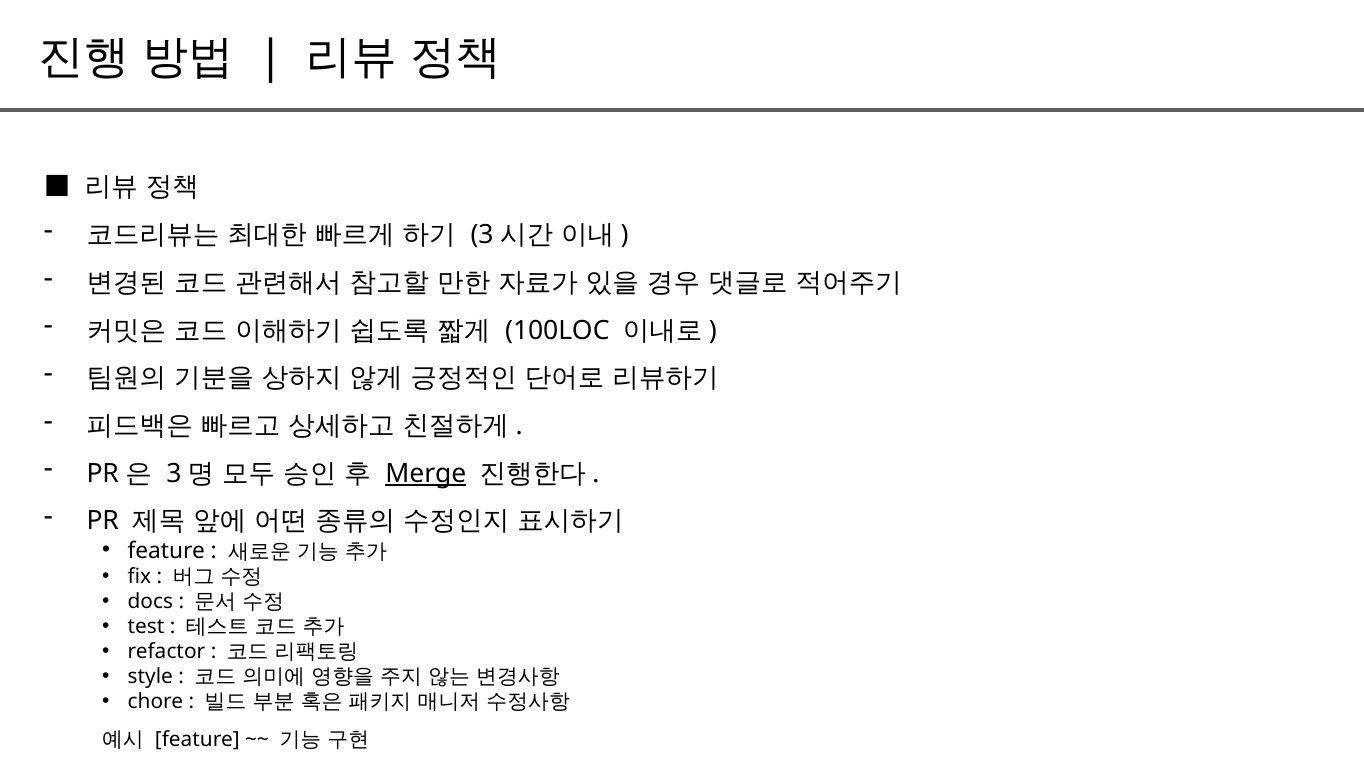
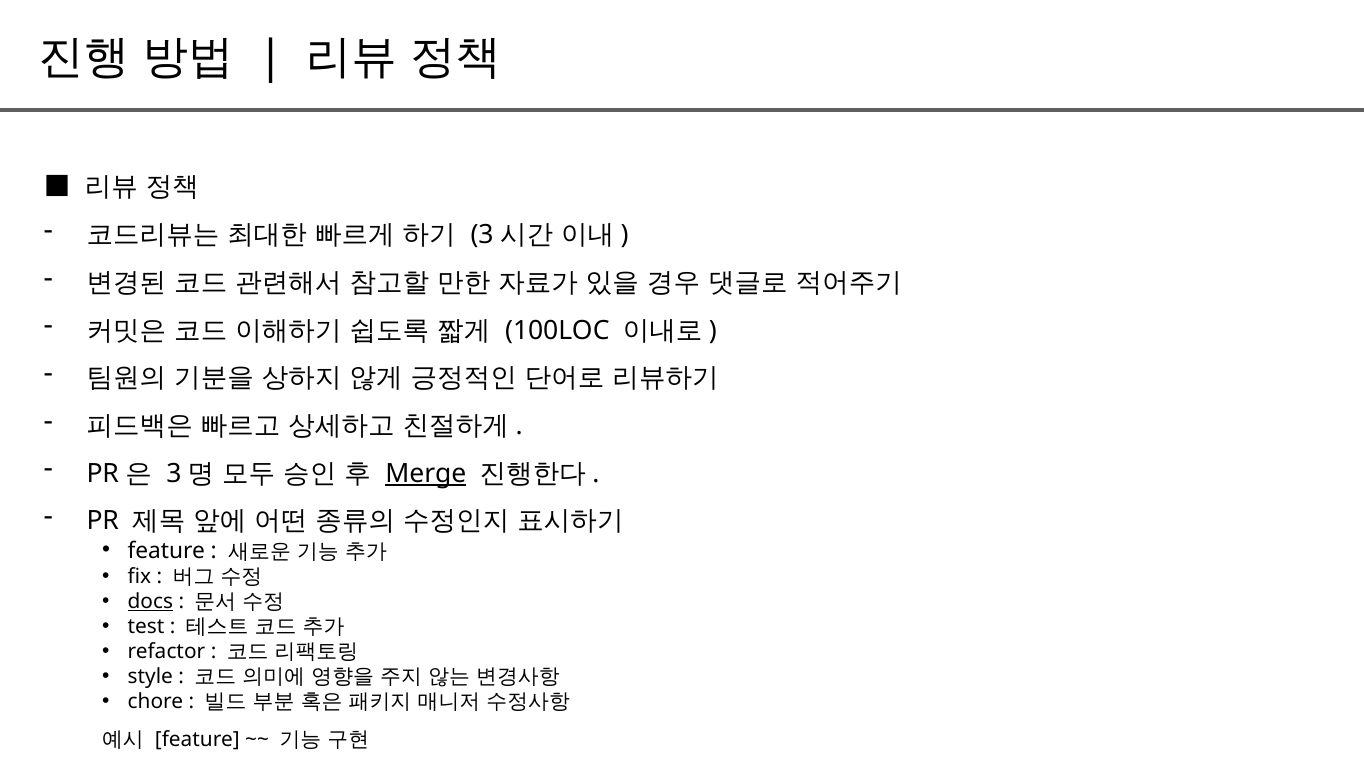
docs underline: none -> present
